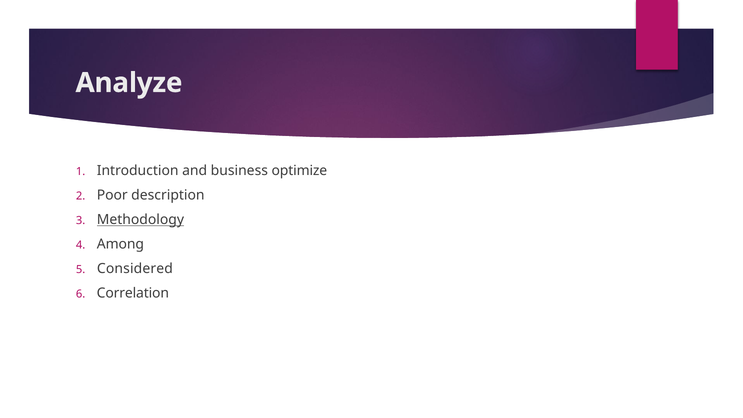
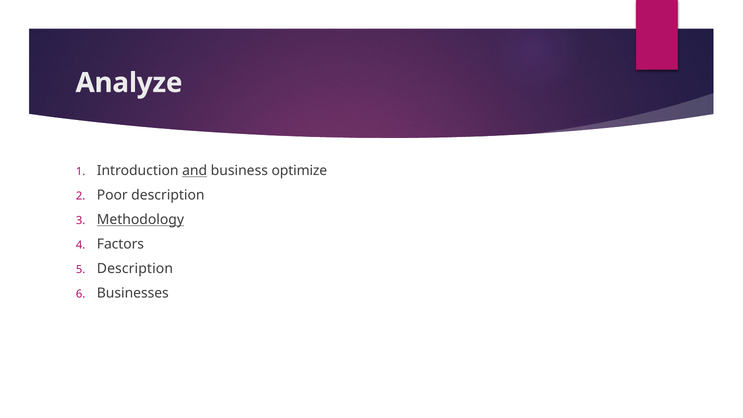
and underline: none -> present
Among: Among -> Factors
Considered at (135, 269): Considered -> Description
Correlation: Correlation -> Businesses
